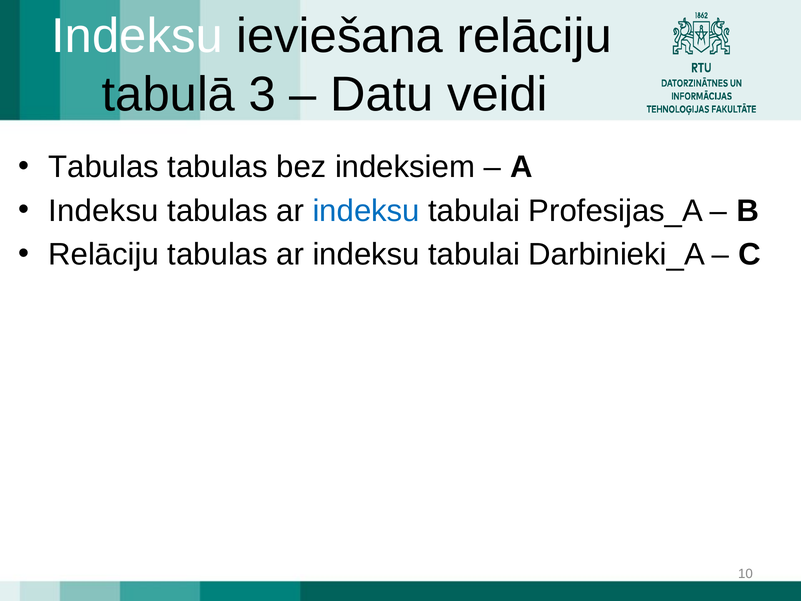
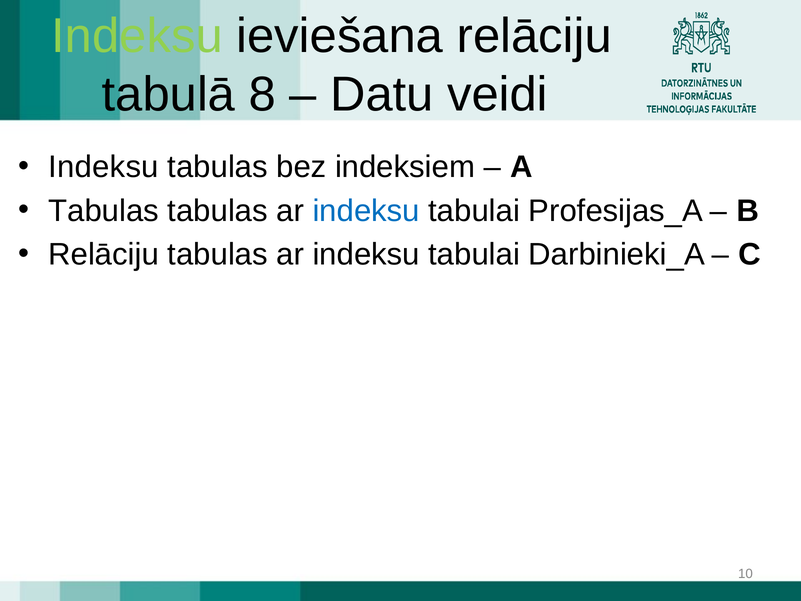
Indeksu at (137, 36) colour: white -> light green
3: 3 -> 8
Tabulas at (104, 167): Tabulas -> Indeksu
Indeksu at (104, 211): Indeksu -> Tabulas
